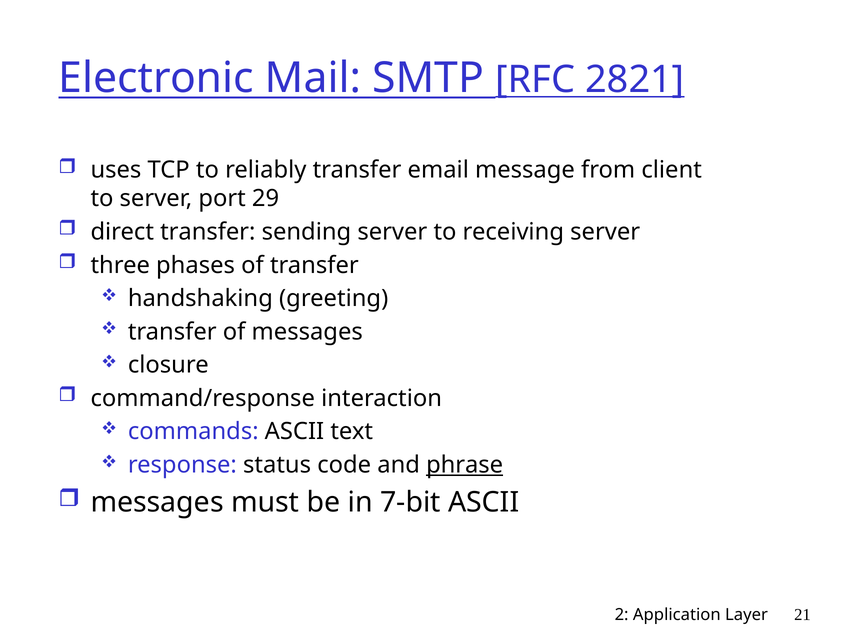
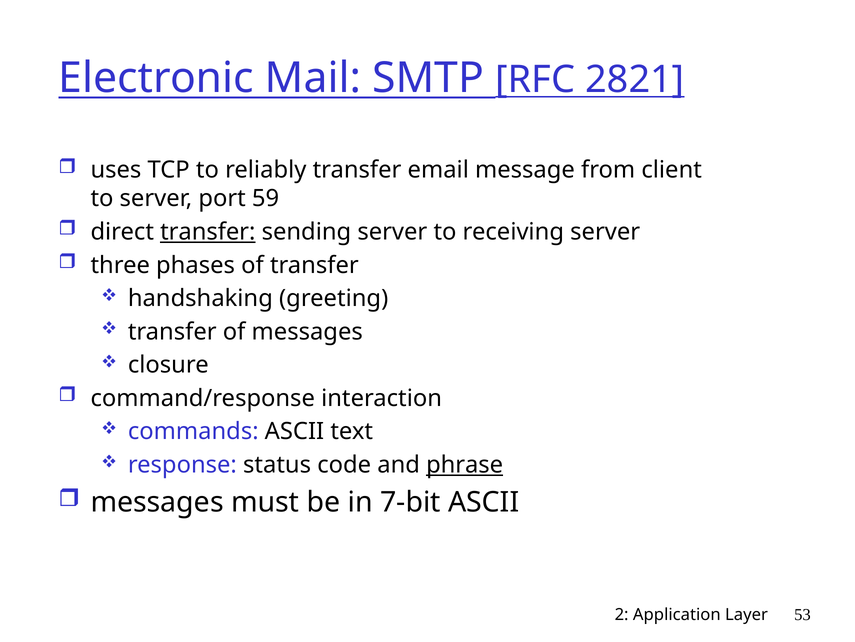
29: 29 -> 59
transfer at (208, 232) underline: none -> present
21: 21 -> 53
